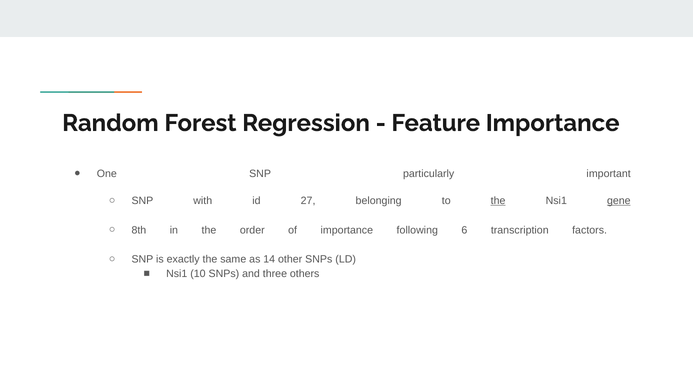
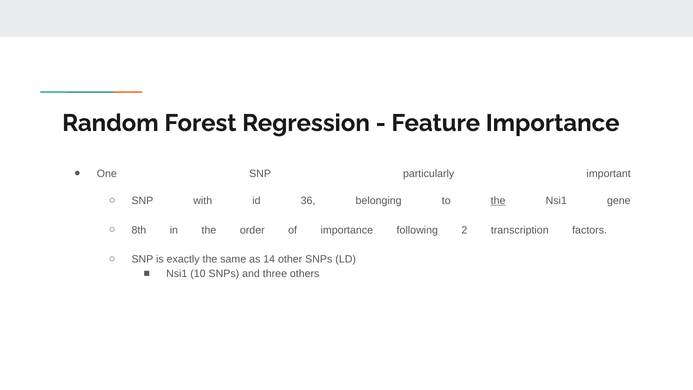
27: 27 -> 36
gene underline: present -> none
6: 6 -> 2
